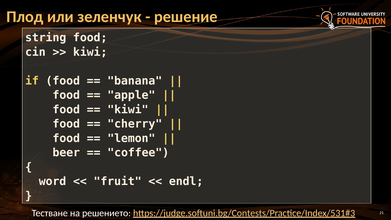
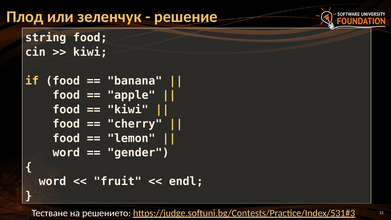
beer at (66, 153): beer -> word
coffee: coffee -> gender
